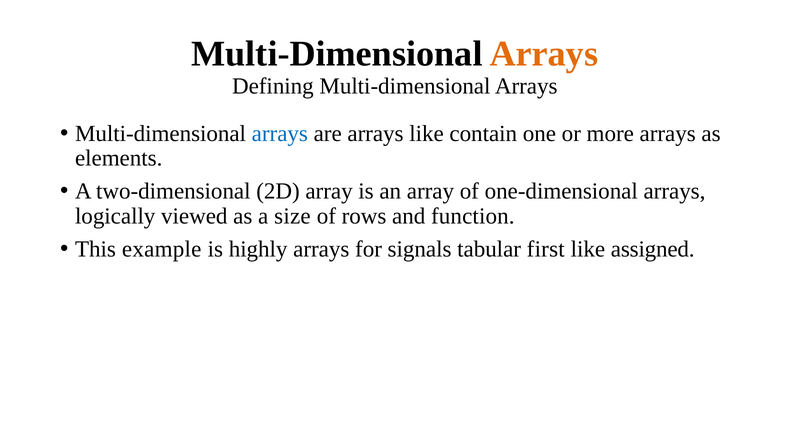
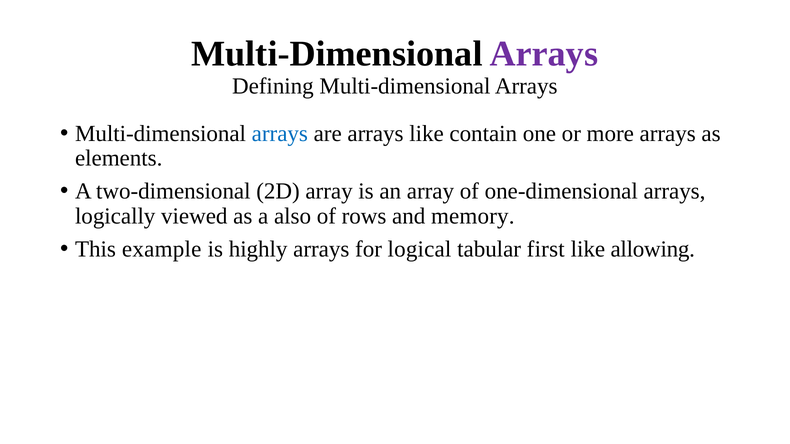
Arrays at (544, 54) colour: orange -> purple
size: size -> also
function: function -> memory
signals: signals -> logical
assigned: assigned -> allowing
